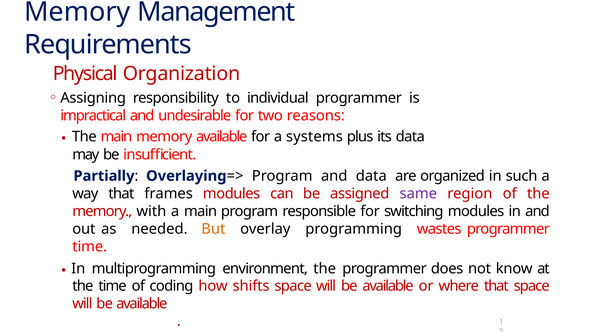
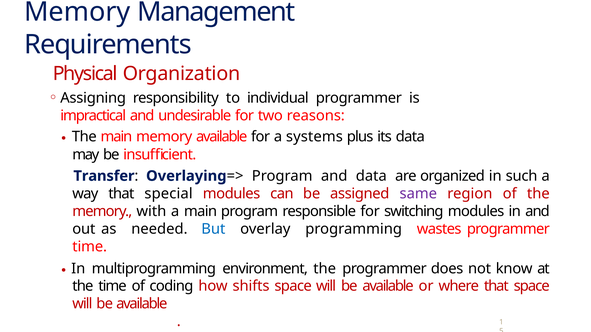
Partially: Partially -> Transfer
frames: frames -> special
But colour: orange -> blue
